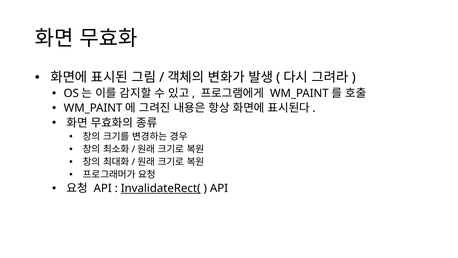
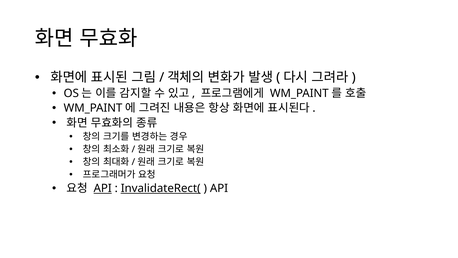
API at (103, 188) underline: none -> present
